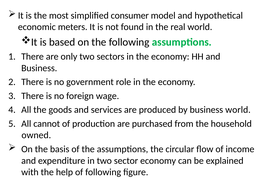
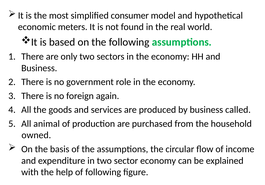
wage: wage -> again
business world: world -> called
cannot: cannot -> animal
